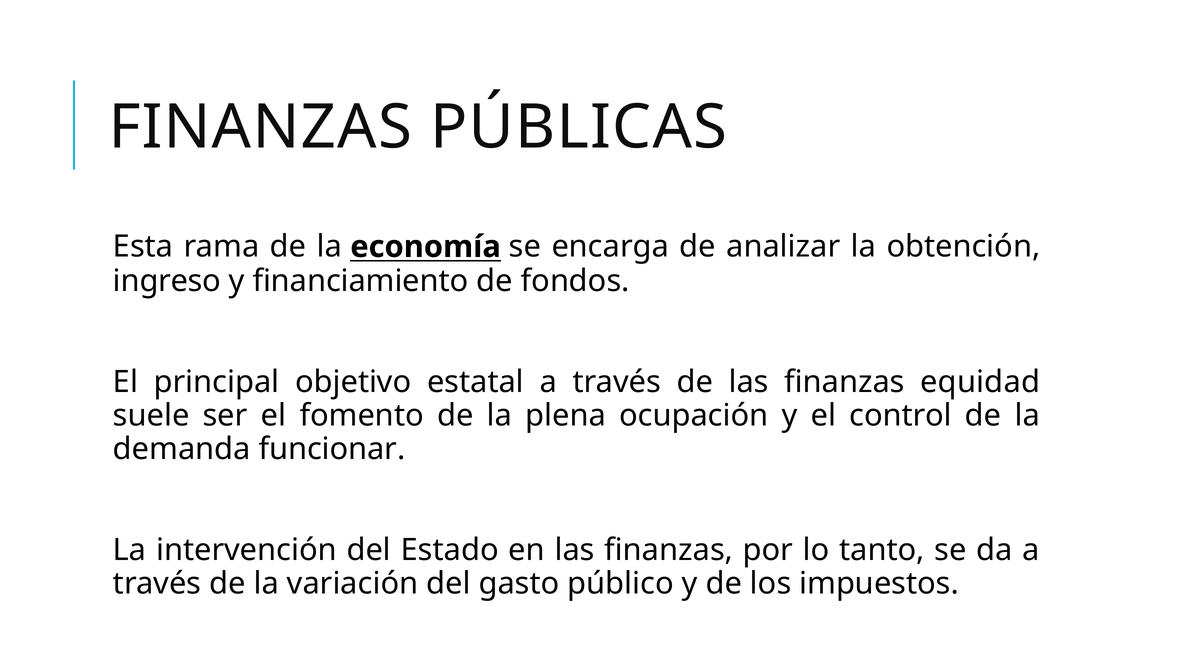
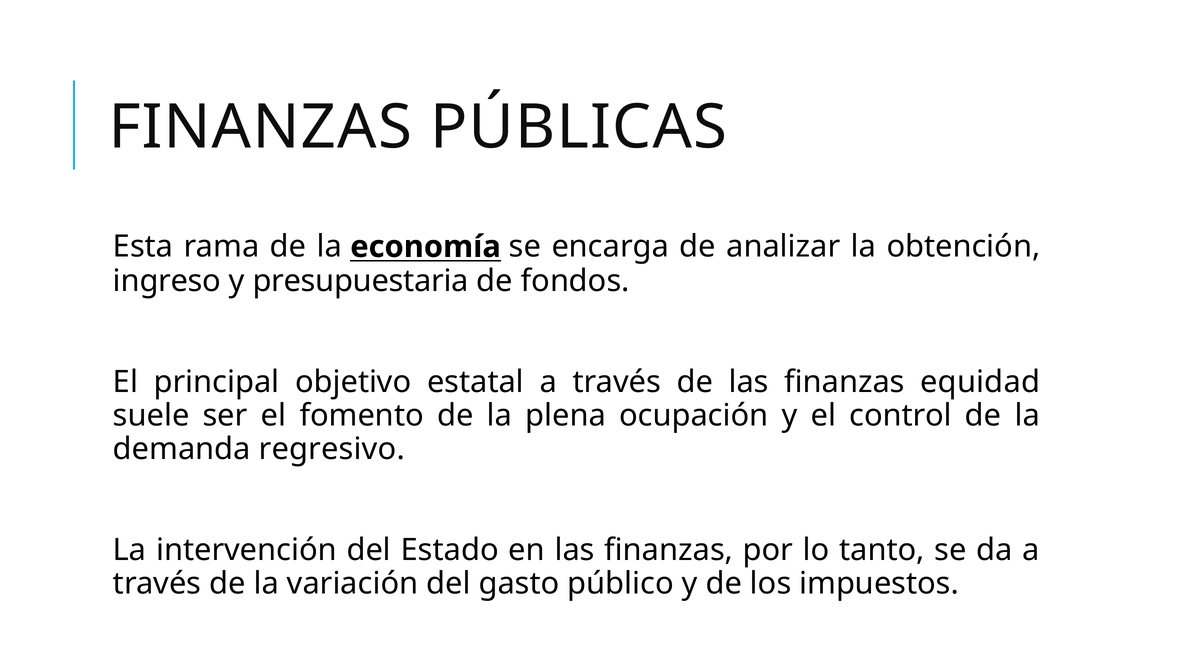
financiamiento: financiamiento -> presupuestaria
funcionar: funcionar -> regresivo
